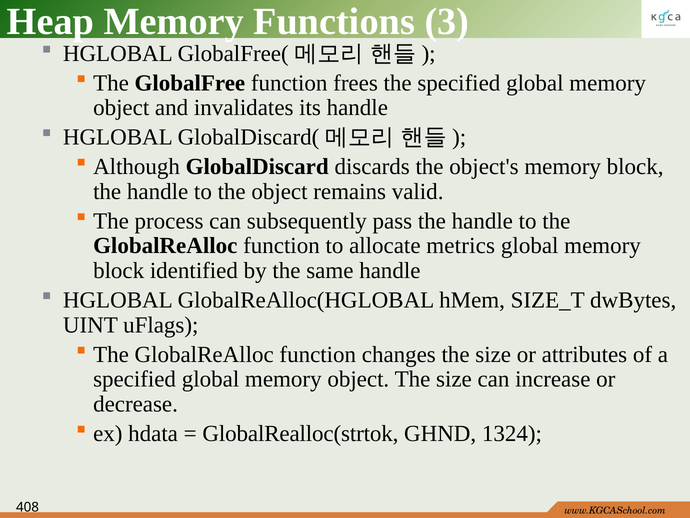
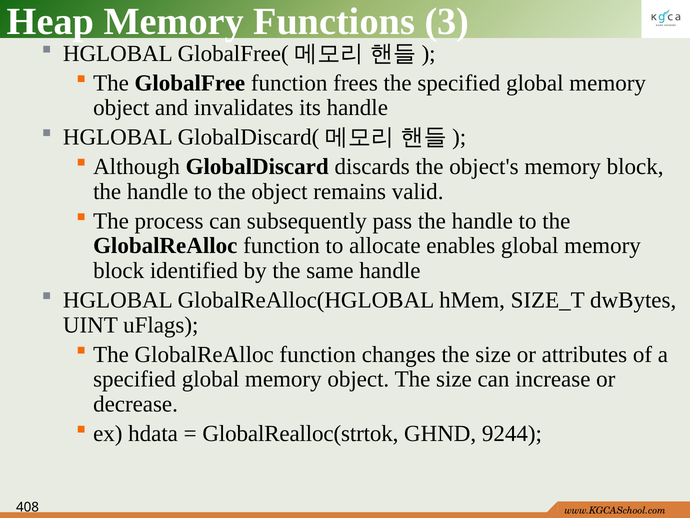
metrics: metrics -> enables
1324: 1324 -> 9244
